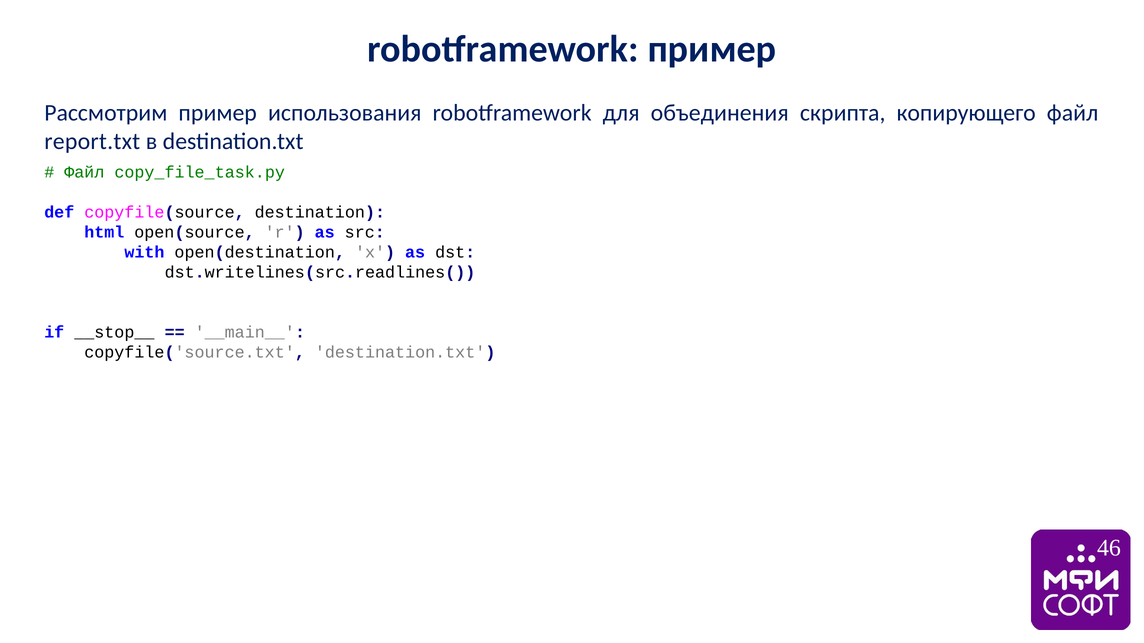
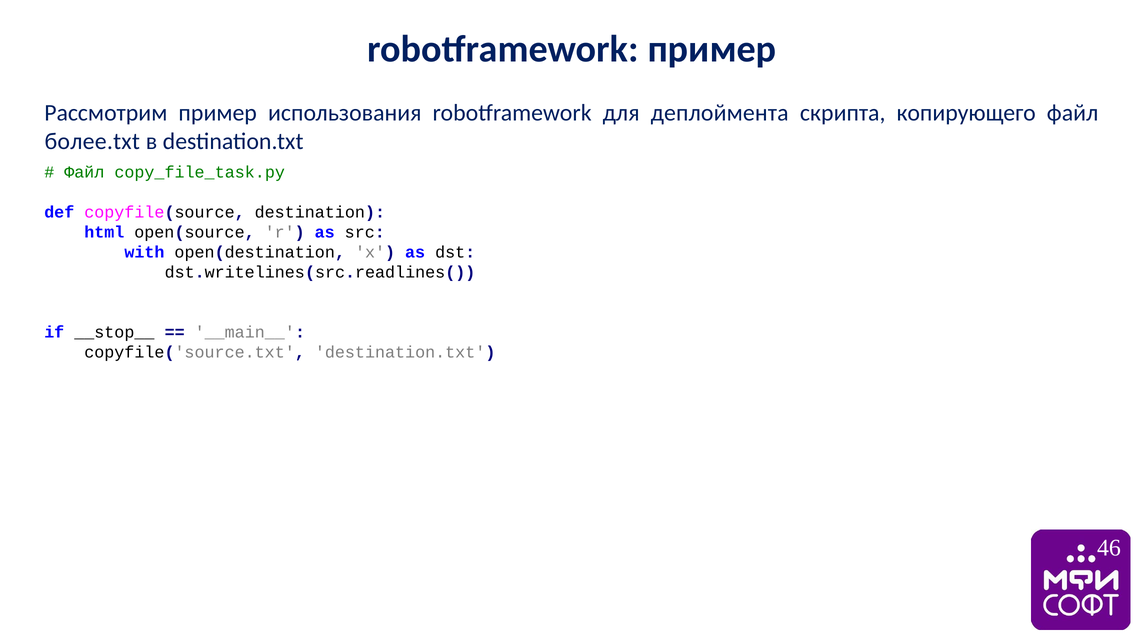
объединения: объединения -> деплоймента
report.txt: report.txt -> более.txt
